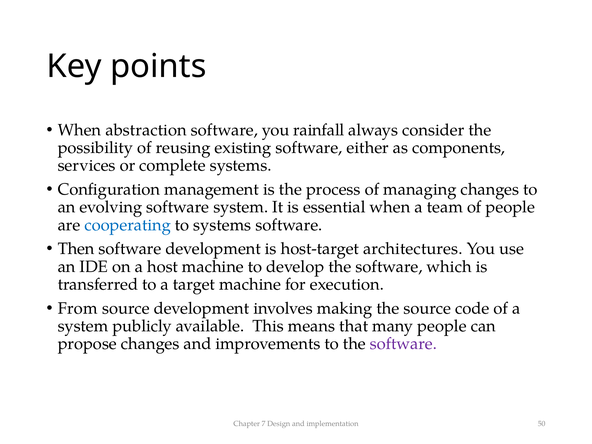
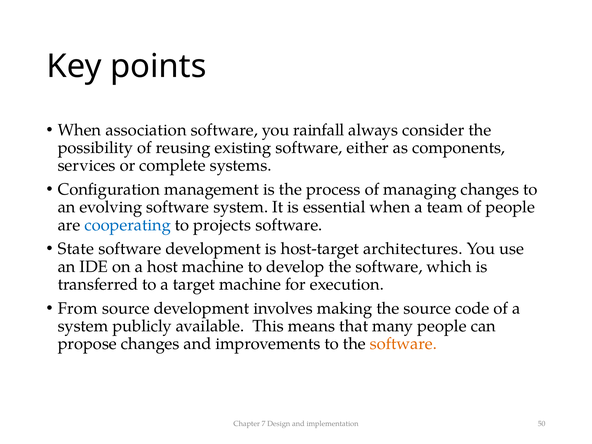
abstraction: abstraction -> association
to systems: systems -> projects
Then: Then -> State
software at (403, 344) colour: purple -> orange
